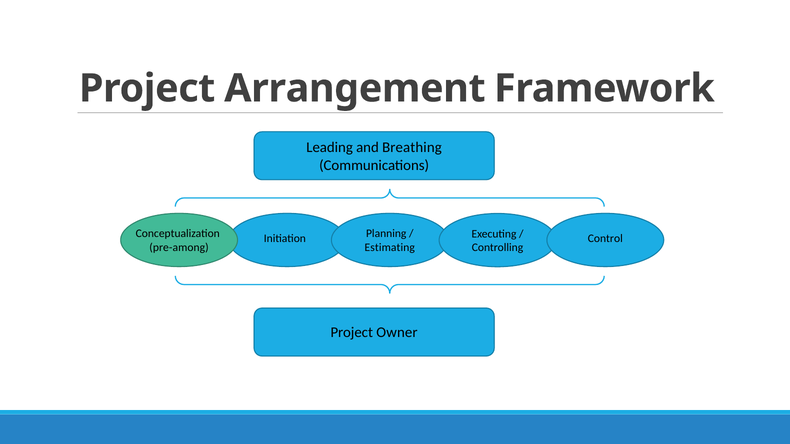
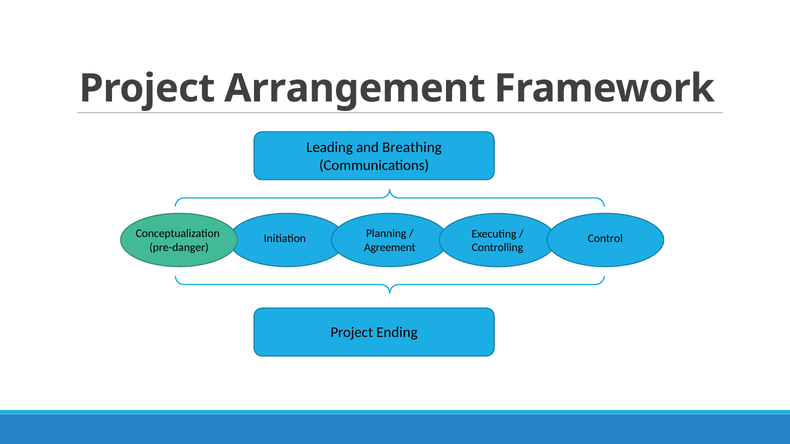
pre-among: pre-among -> pre-danger
Estimating: Estimating -> Agreement
Owner: Owner -> Ending
